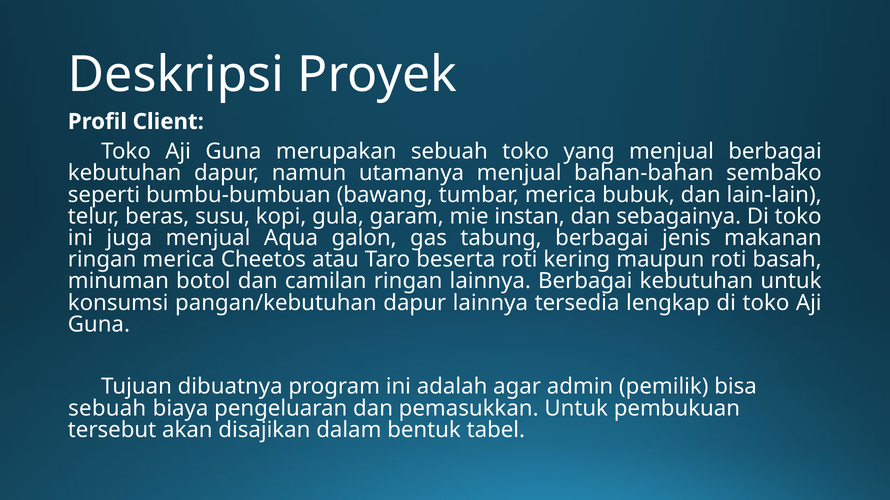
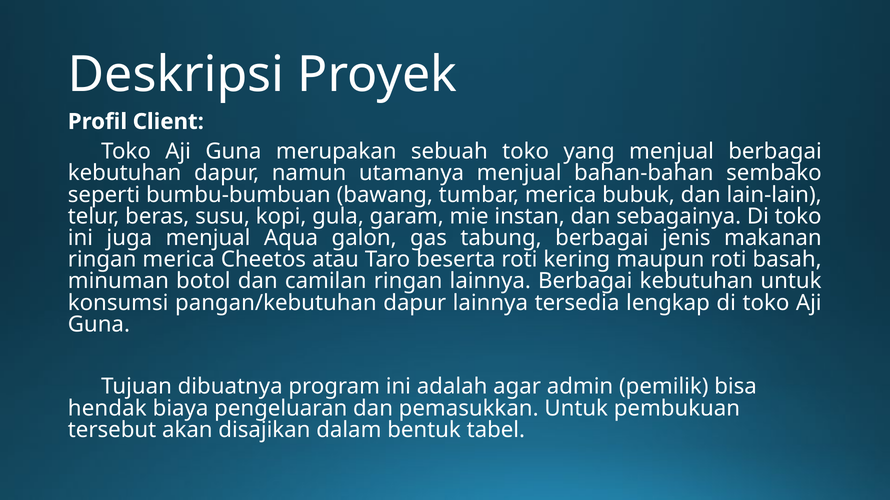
sebuah at (107, 409): sebuah -> hendak
